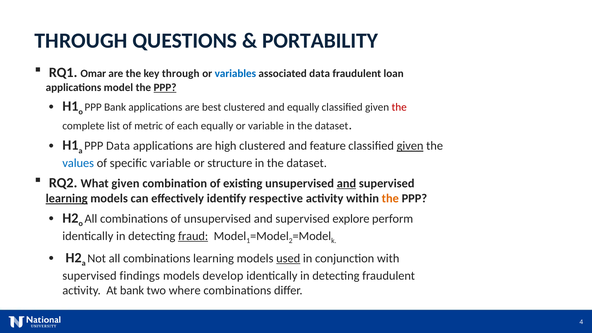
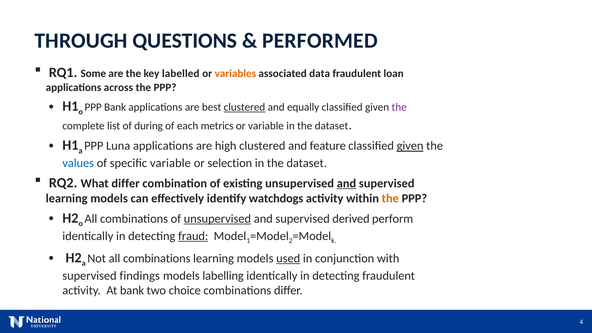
PORTABILITY: PORTABILITY -> PERFORMED
Omar: Omar -> Some
key through: through -> labelled
variables colour: blue -> orange
applications model: model -> across
PPP at (165, 87) underline: present -> none
clustered at (244, 107) underline: none -> present
the at (399, 107) colour: red -> purple
metric: metric -> during
each equally: equally -> metrics
PPP Data: Data -> Luna
structure: structure -> selection
What given: given -> differ
learning at (67, 199) underline: present -> none
respective: respective -> watchdogs
unsupervised at (217, 219) underline: none -> present
explore: explore -> derived
develop: develop -> labelling
where: where -> choice
